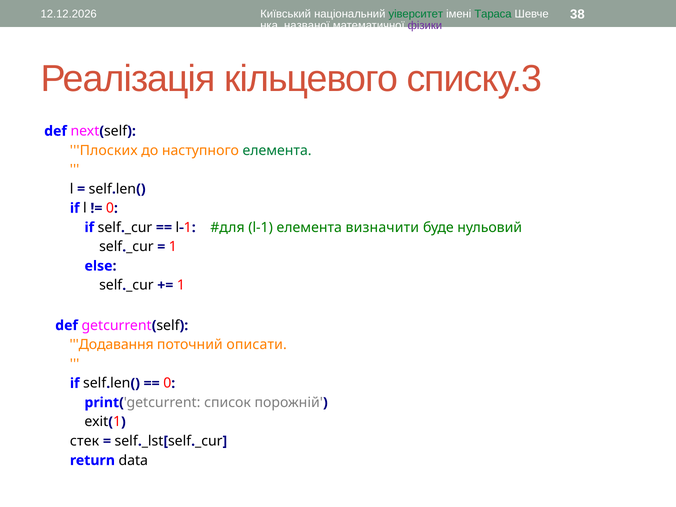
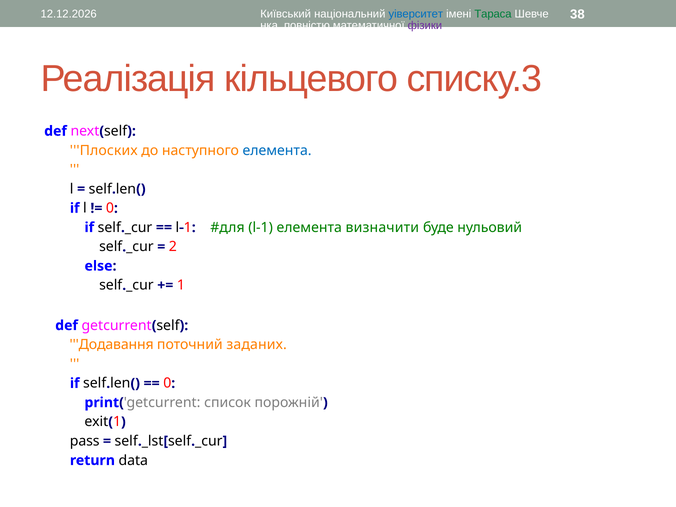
уіверситет colour: green -> blue
названої: названої -> повністю
елемента at (277, 150) colour: green -> blue
1 at (173, 247): 1 -> 2
описати: описати -> заданих
стек: стек -> pass
